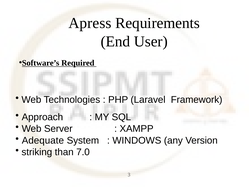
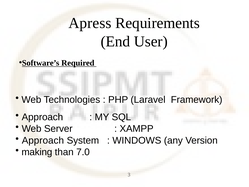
Adequate at (43, 140): Adequate -> Approach
striking: striking -> making
